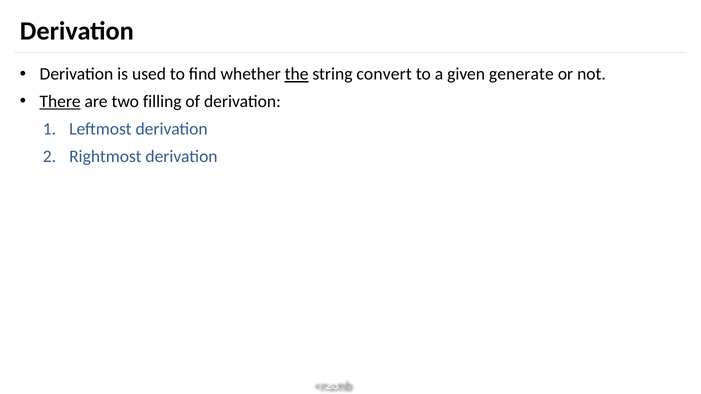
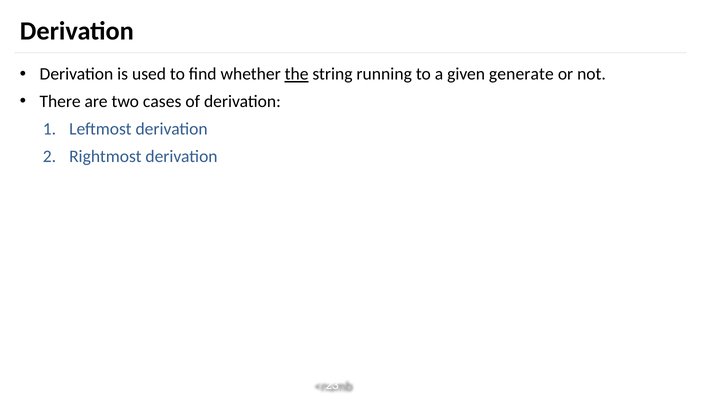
convert: convert -> running
There underline: present -> none
filling: filling -> cases
